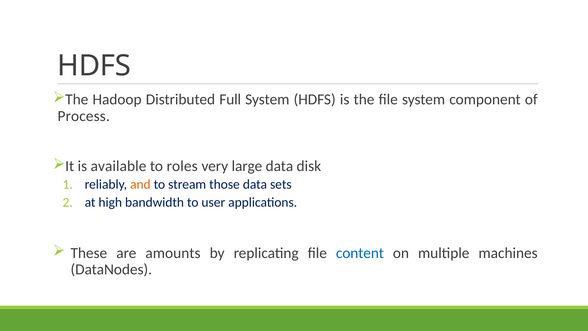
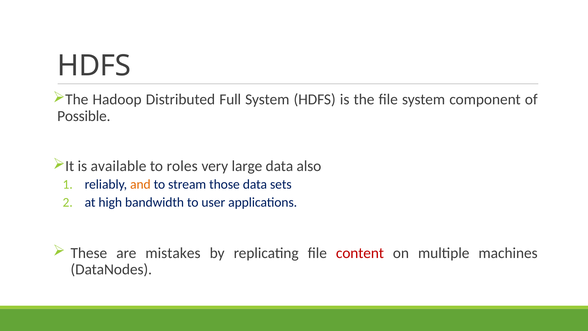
Process: Process -> Possible
disk: disk -> also
amounts: amounts -> mistakes
content colour: blue -> red
